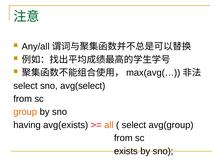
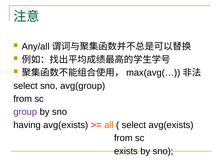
avg(select: avg(select -> avg(group
group colour: orange -> purple
select avg(group: avg(group -> avg(exists
